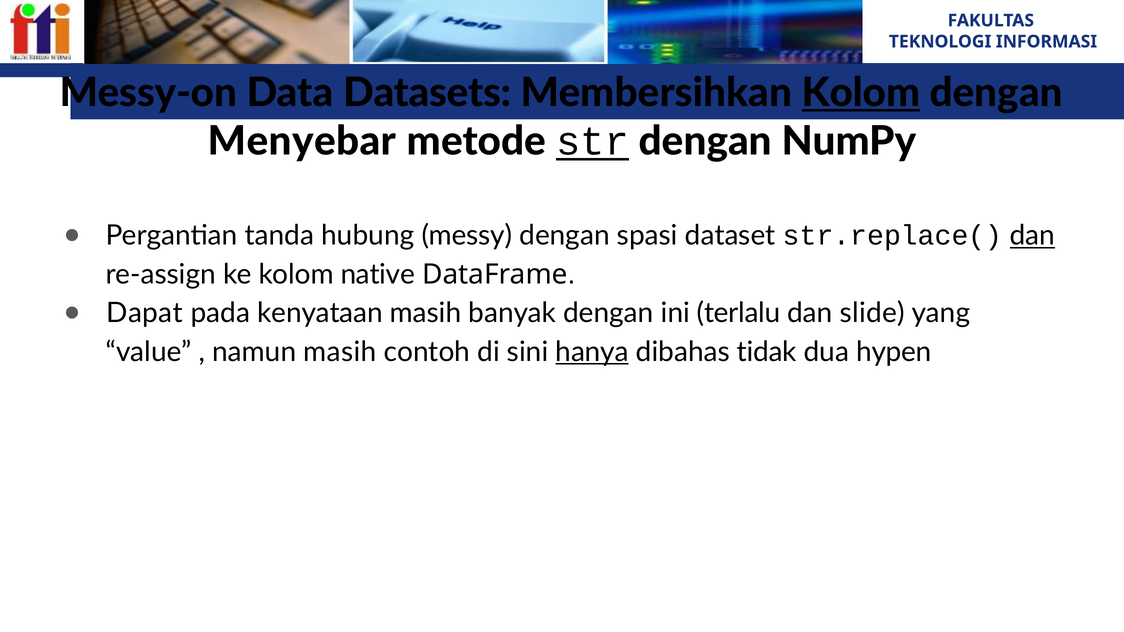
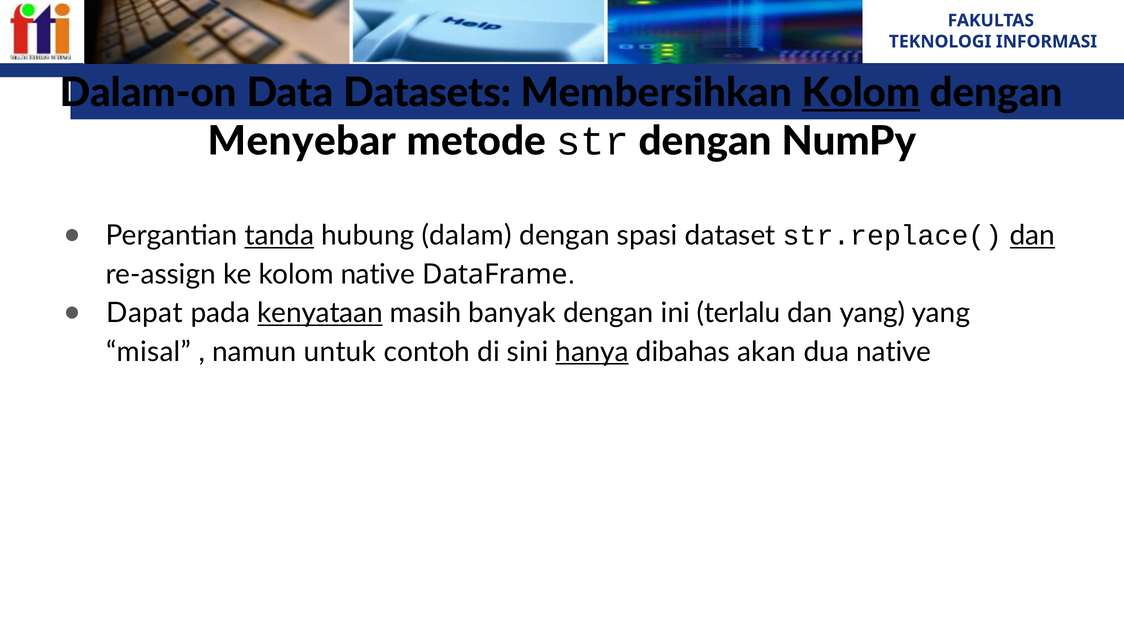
Messy-on: Messy-on -> Dalam-on
str underline: present -> none
tanda underline: none -> present
messy: messy -> dalam
kenyataan underline: none -> present
dan slide: slide -> yang
value: value -> misal
namun masih: masih -> untuk
tidak: tidak -> akan
dua hypen: hypen -> native
